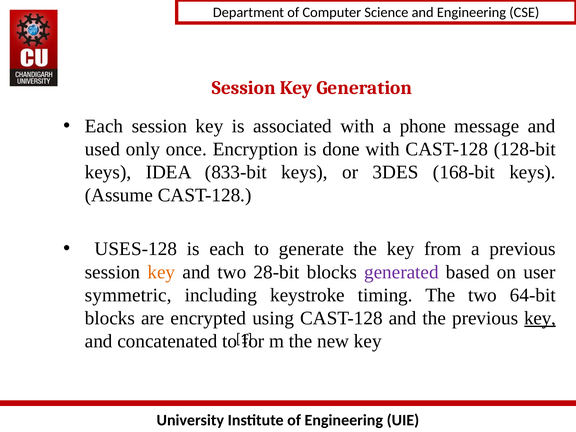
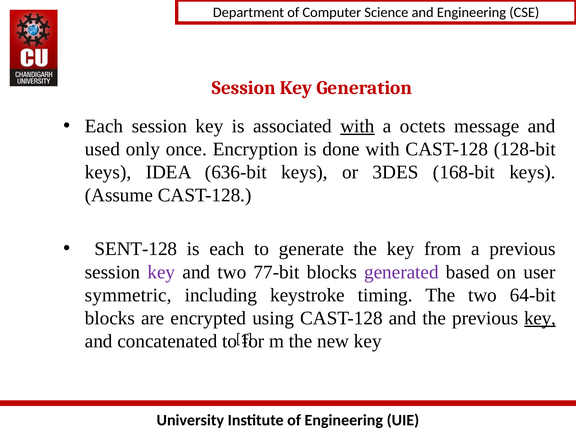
with at (357, 126) underline: none -> present
phone: phone -> octets
833-bit: 833-bit -> 636-bit
USES-128: USES-128 -> SENT-128
key at (161, 272) colour: orange -> purple
28-bit: 28-bit -> 77-bit
